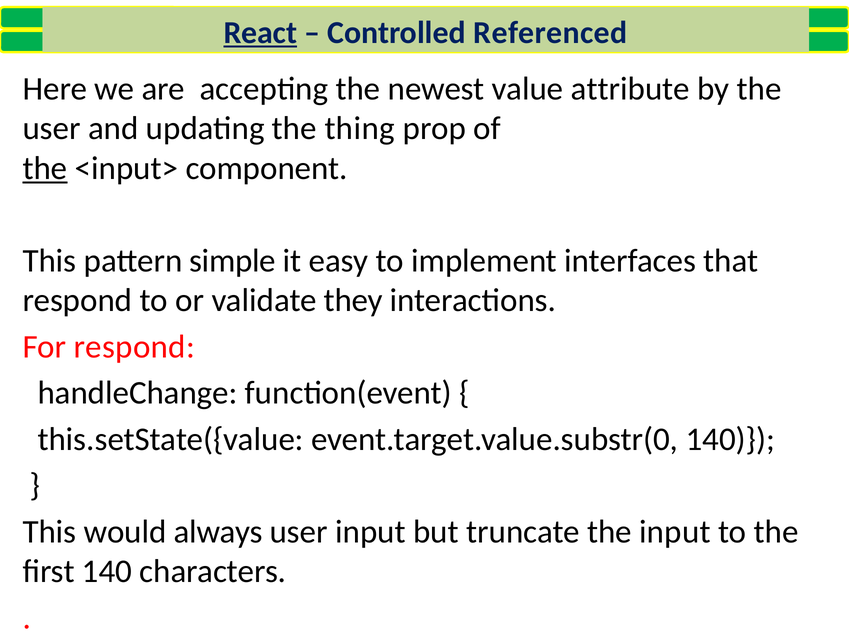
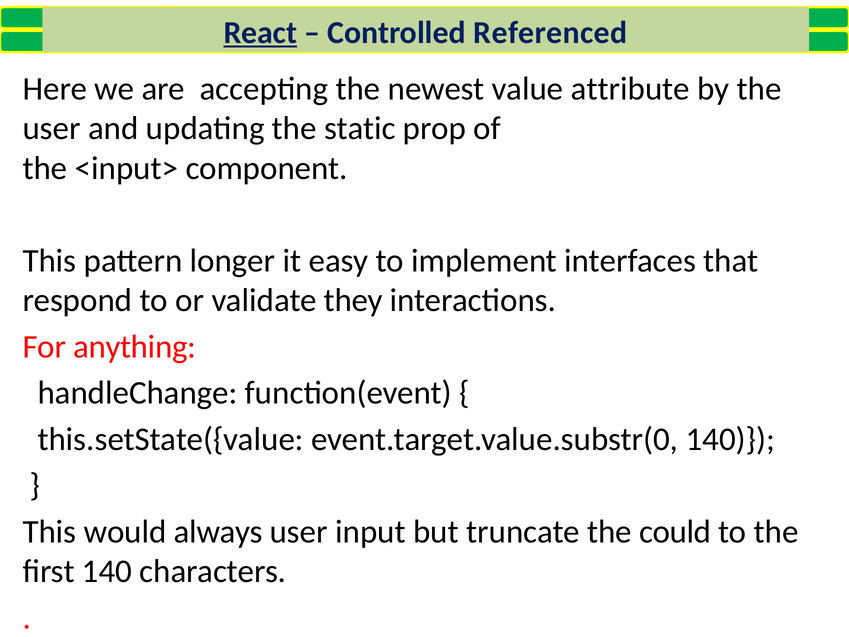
thing: thing -> static
the at (45, 168) underline: present -> none
simple: simple -> longer
For respond: respond -> anything
the input: input -> could
